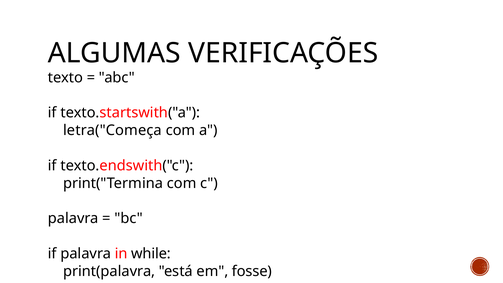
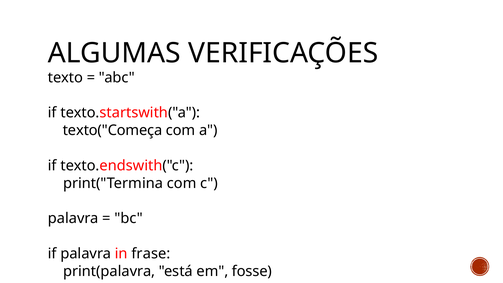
letra("Começa: letra("Começa -> texto("Começa
while: while -> frase
